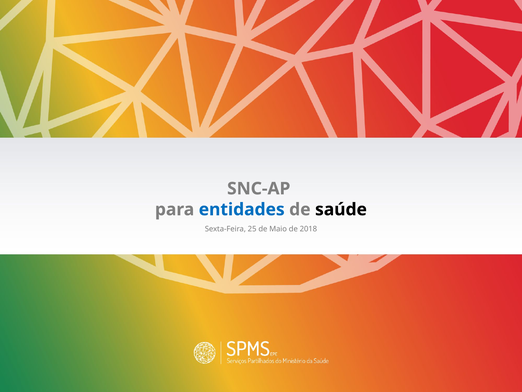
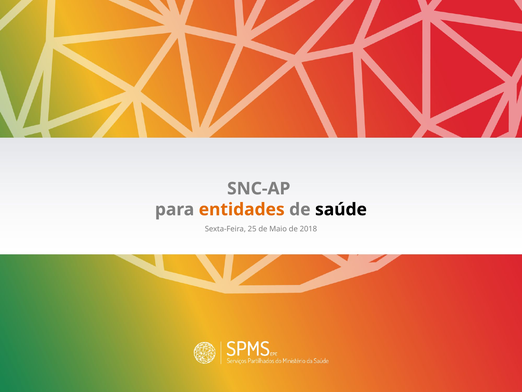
entidades colour: blue -> orange
